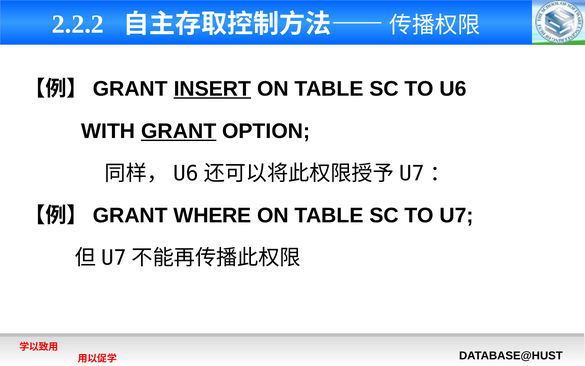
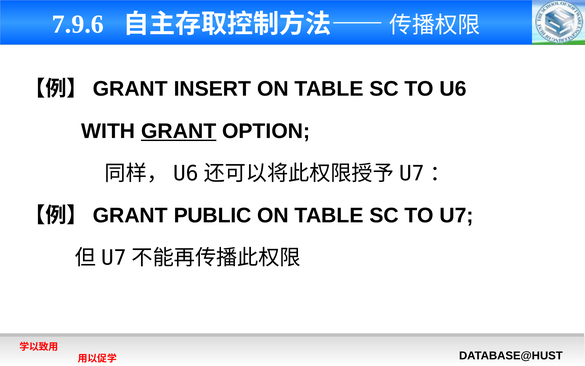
2.2.2: 2.2.2 -> 7.9.6
INSERT underline: present -> none
WHERE: WHERE -> PUBLIC
